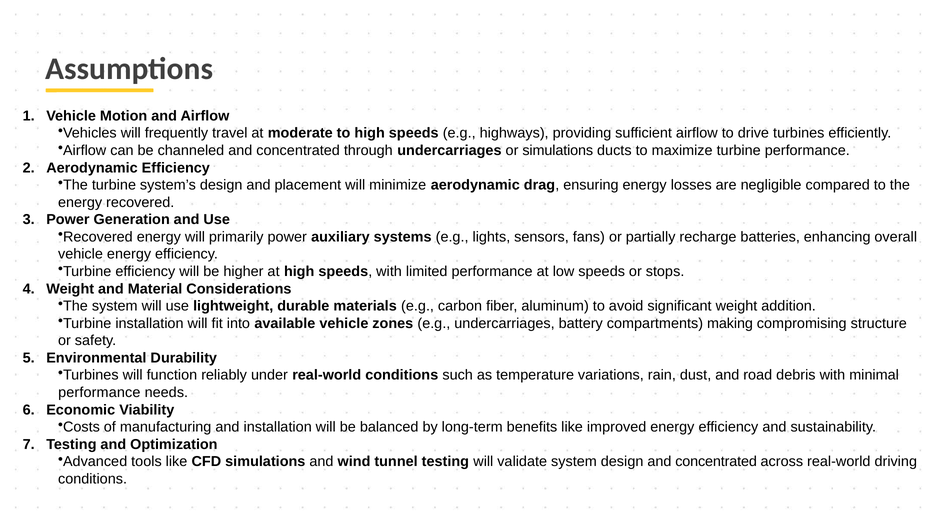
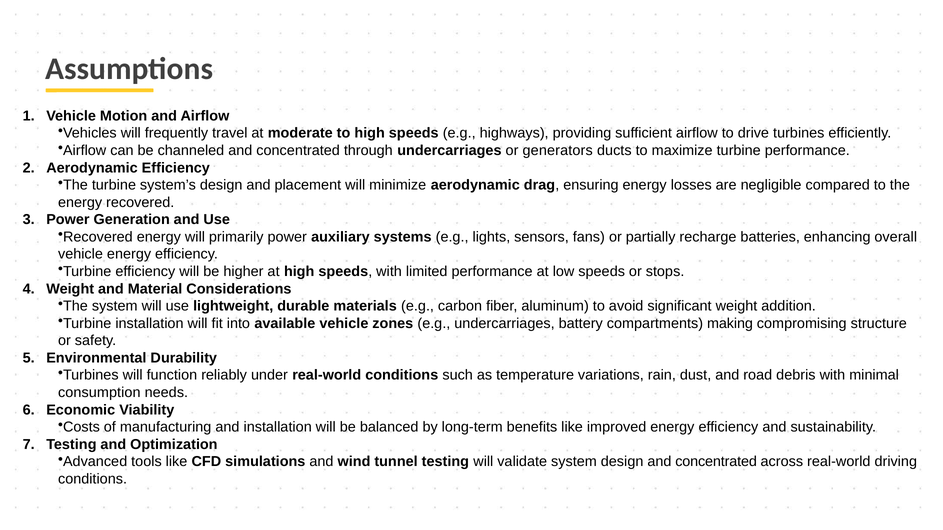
or simulations: simulations -> generators
performance at (99, 393): performance -> consumption
